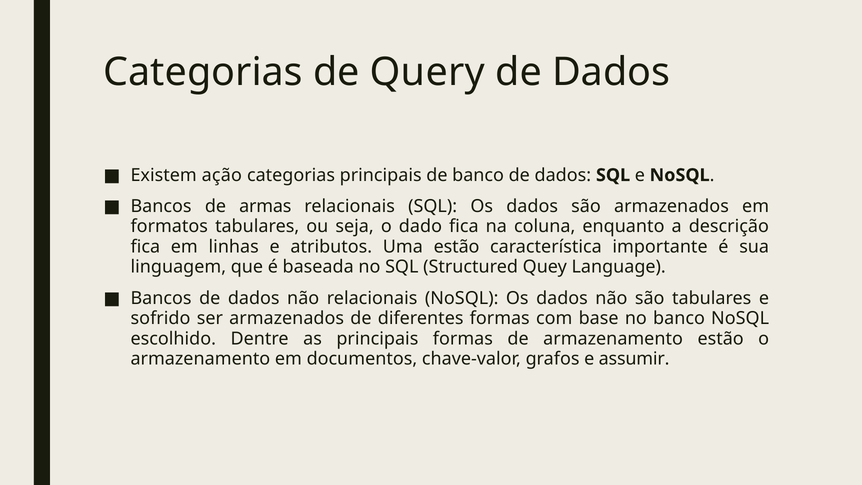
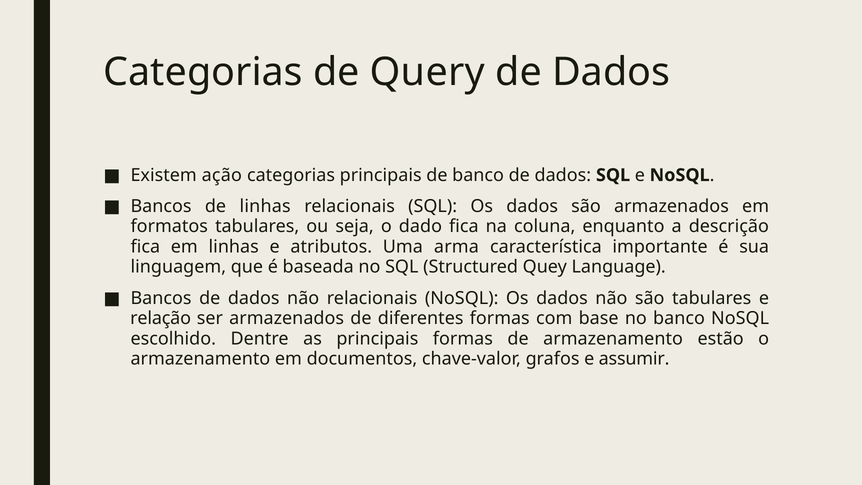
de armas: armas -> linhas
Uma estão: estão -> arma
sofrido: sofrido -> relação
